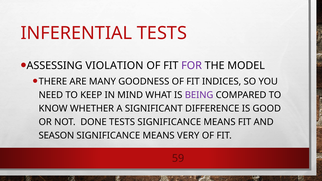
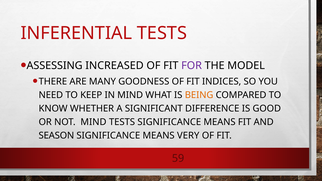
VIOLATION: VIOLATION -> INCREASED
BEING colour: purple -> orange
NOT DONE: DONE -> MIND
